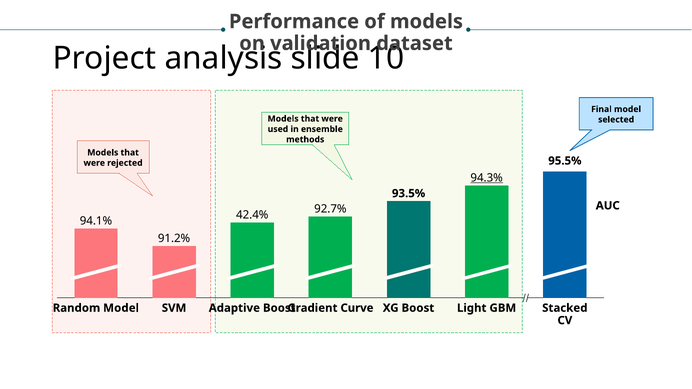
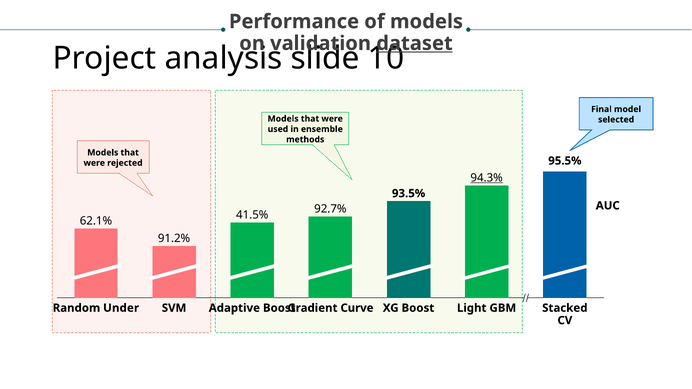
dataset underline: none -> present
42.4%: 42.4% -> 41.5%
94.1%: 94.1% -> 62.1%
Random Model: Model -> Under
